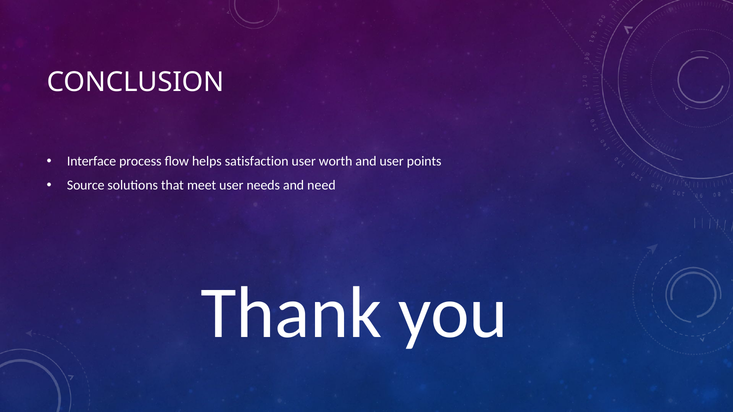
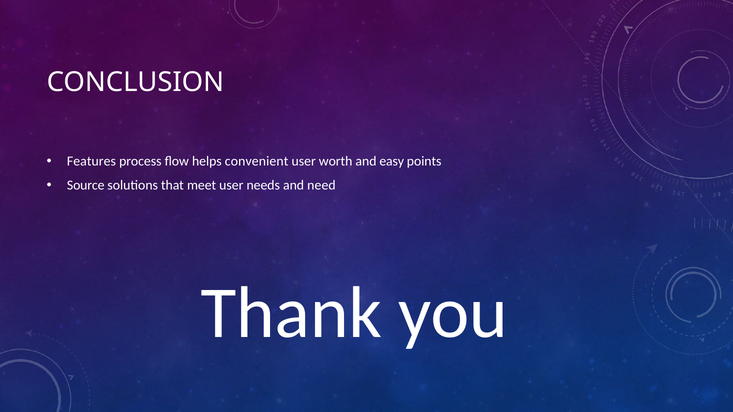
Interface: Interface -> Features
satisfaction: satisfaction -> convenient
and user: user -> easy
